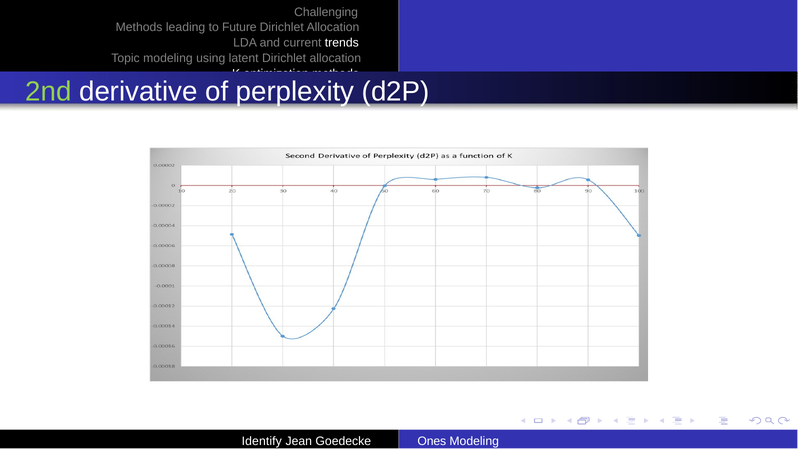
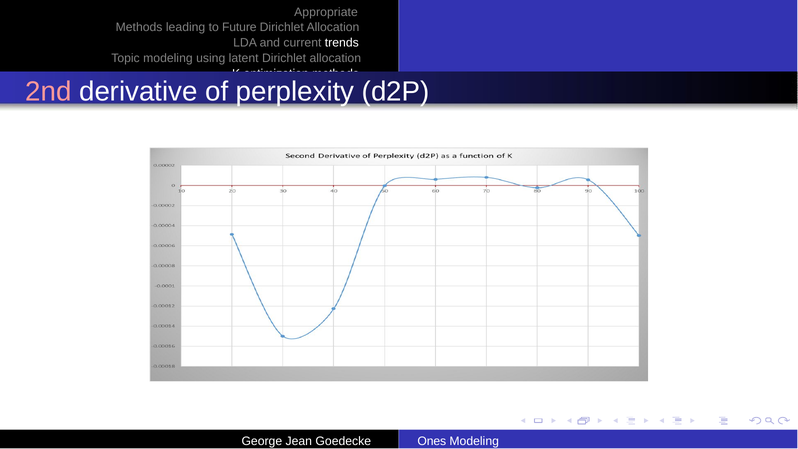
Challenging: Challenging -> Appropriate
2nd colour: light green -> pink
Identify: Identify -> George
